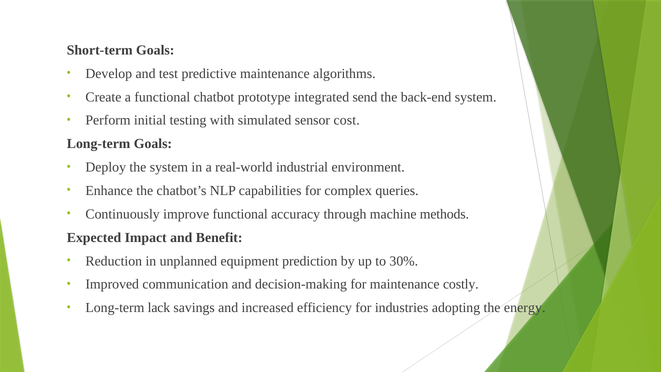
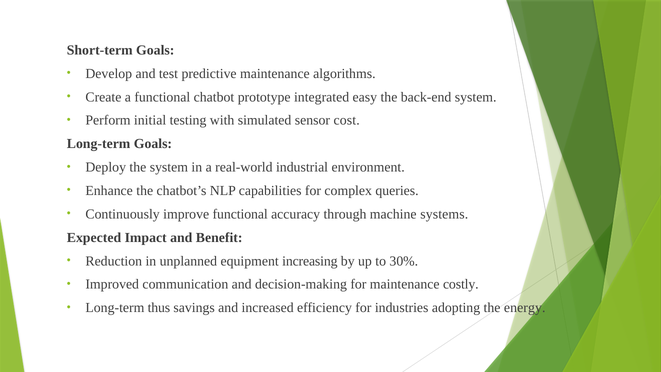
send: send -> easy
methods: methods -> systems
prediction: prediction -> increasing
lack: lack -> thus
